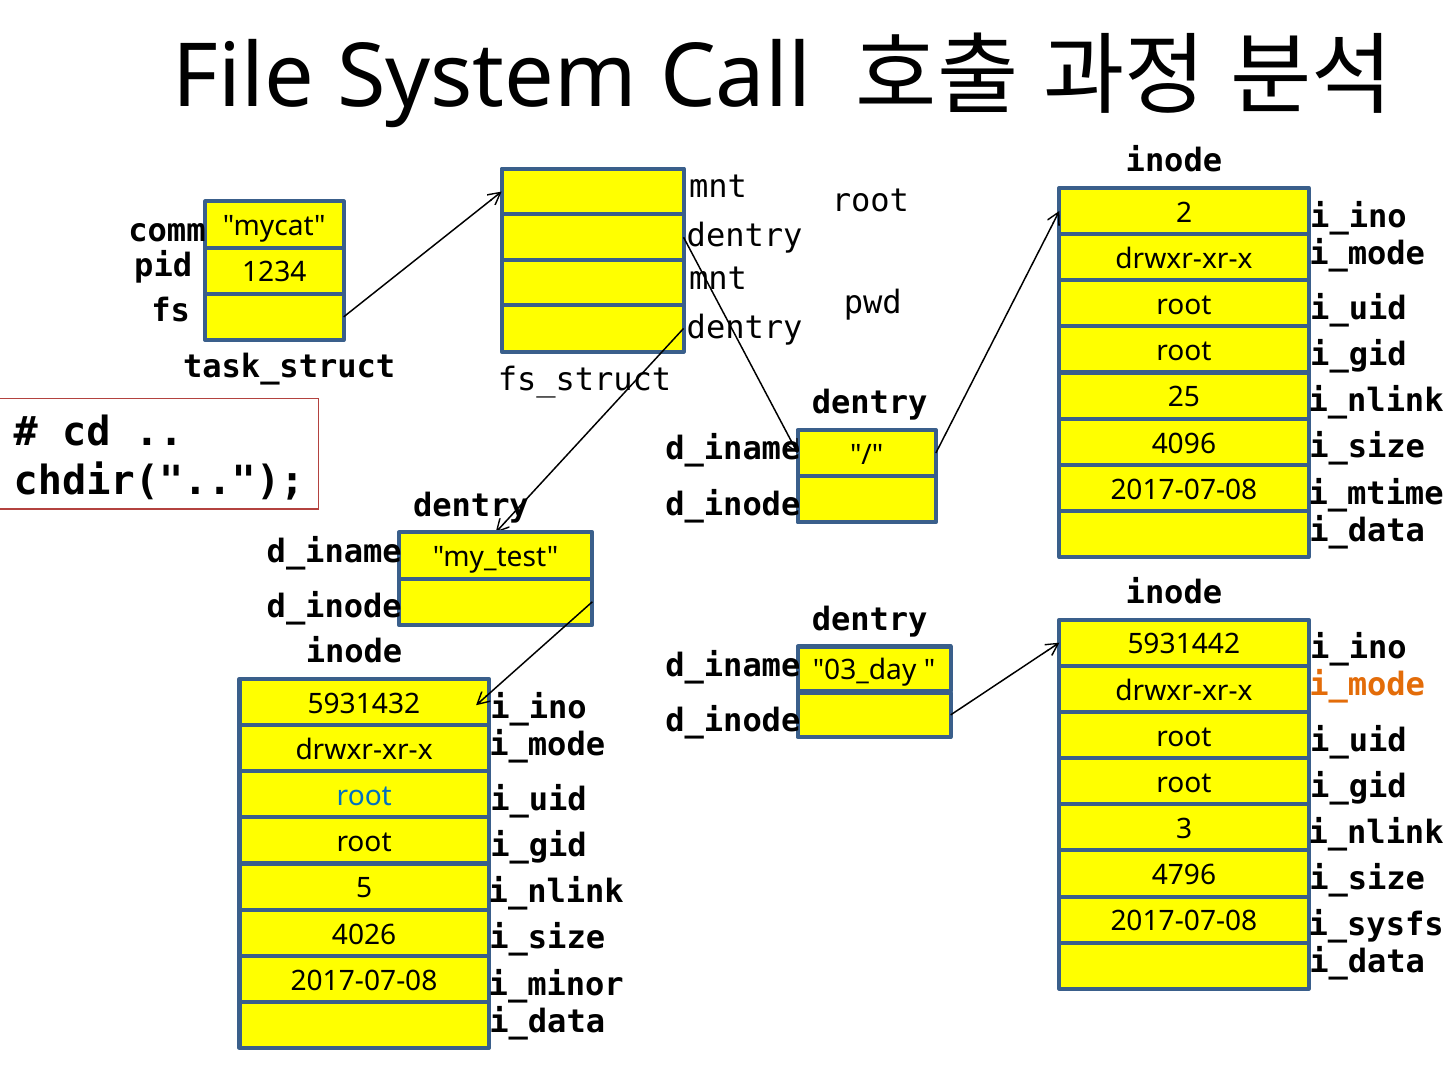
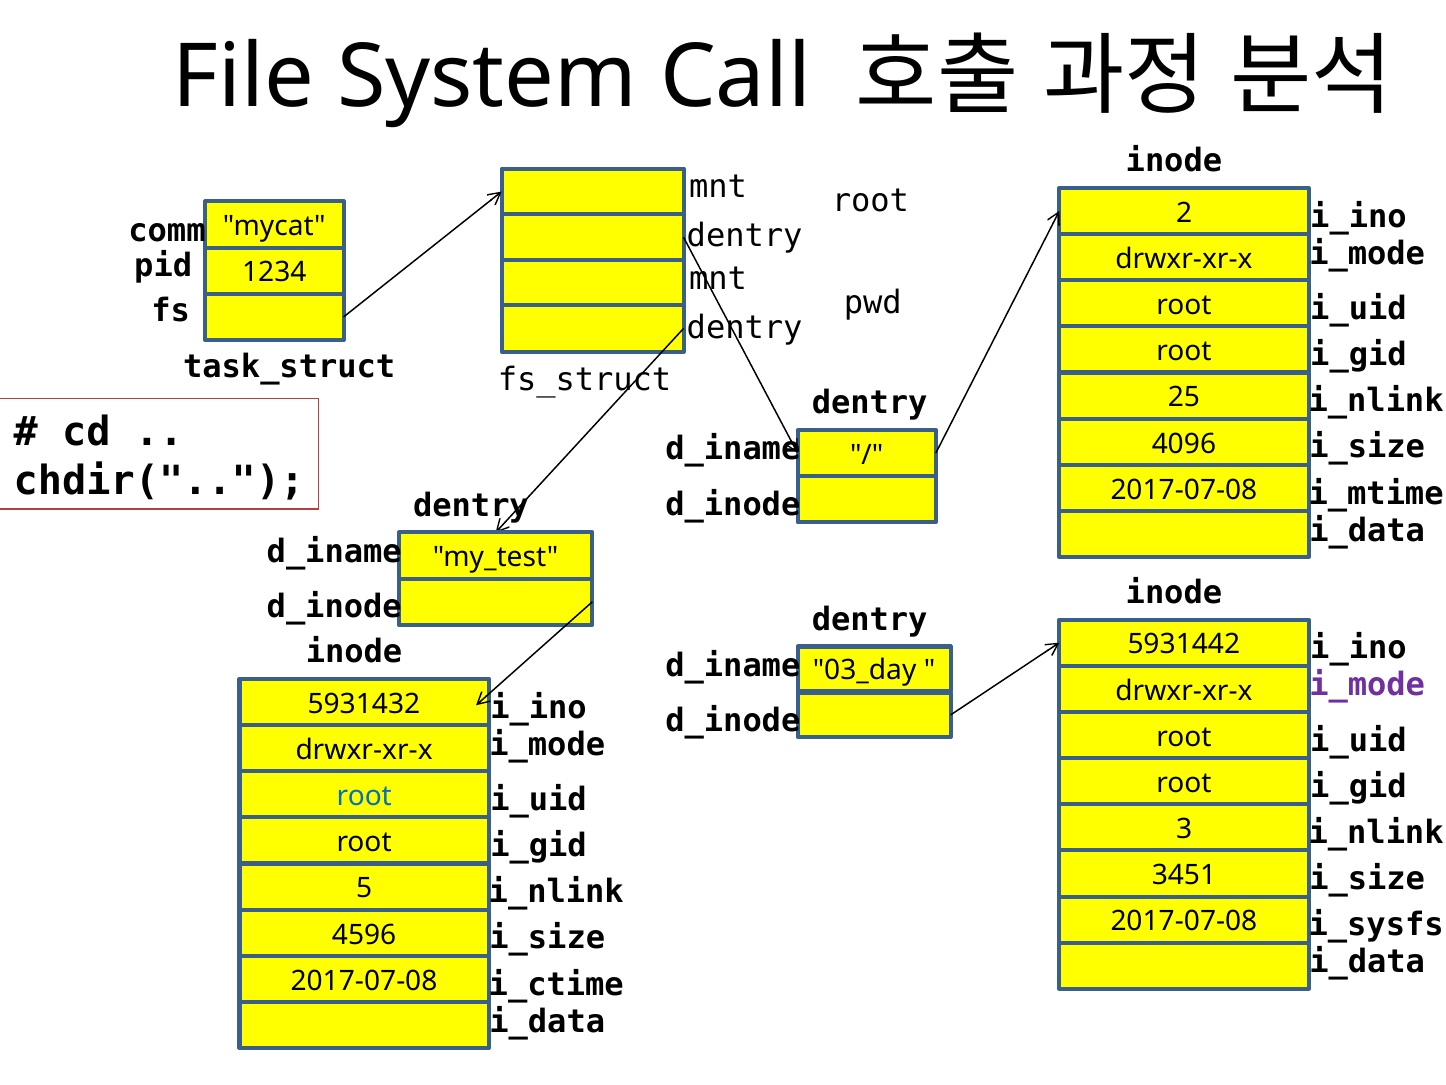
i_mode at (1367, 685) colour: orange -> purple
4796: 4796 -> 3451
4026: 4026 -> 4596
i_minor: i_minor -> i_ctime
